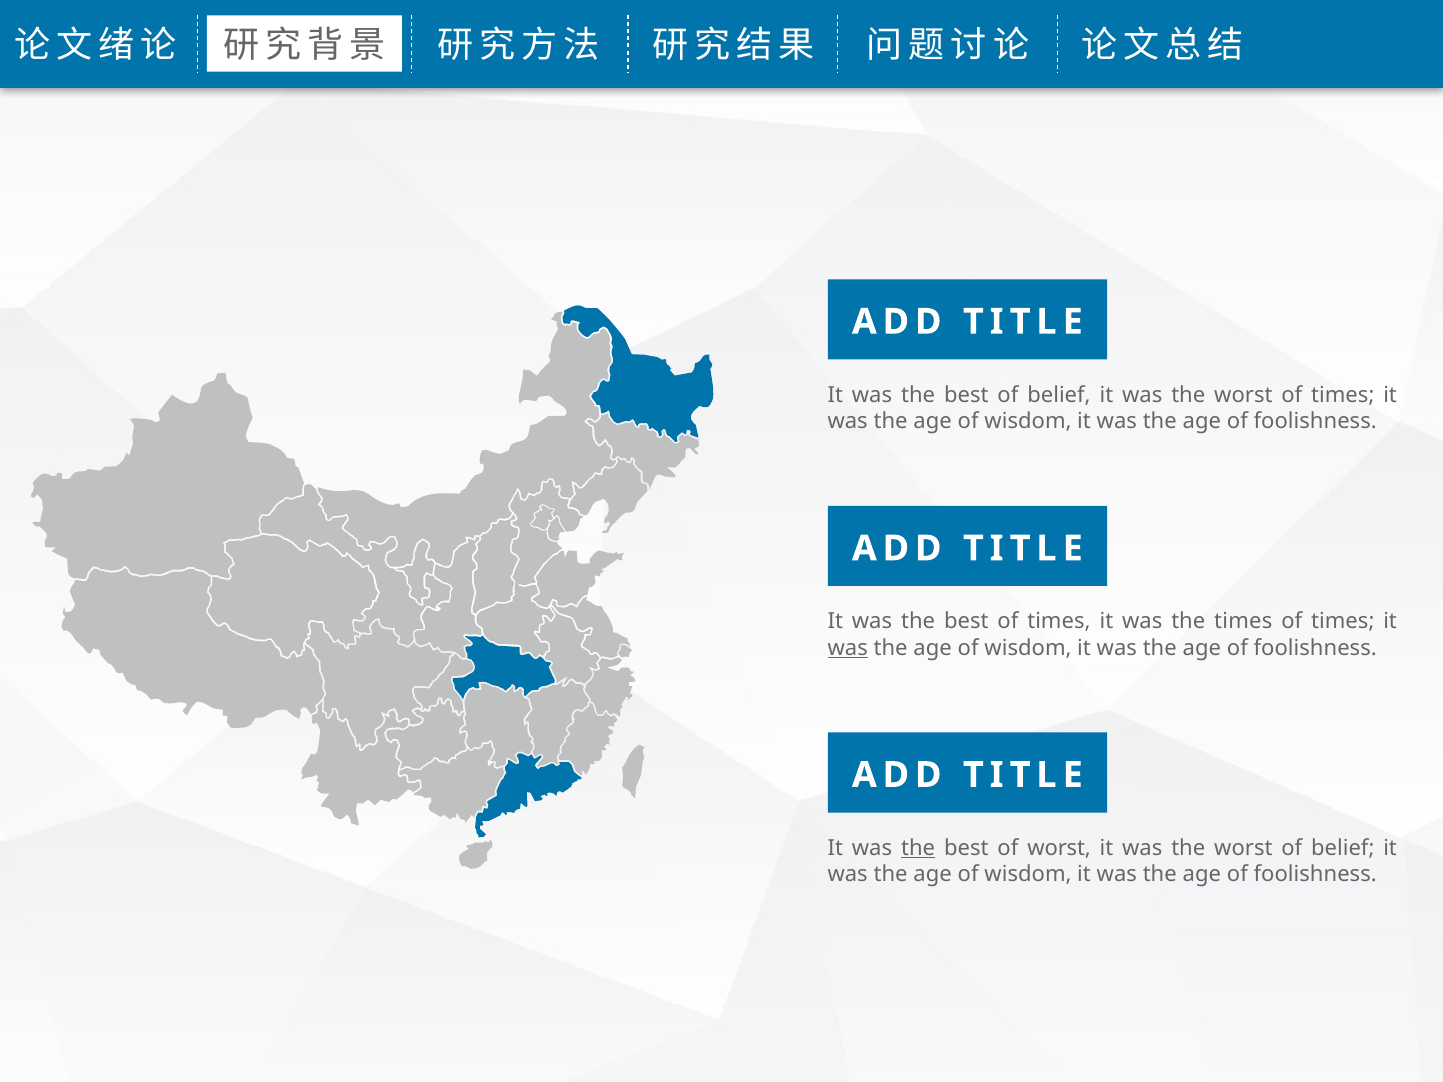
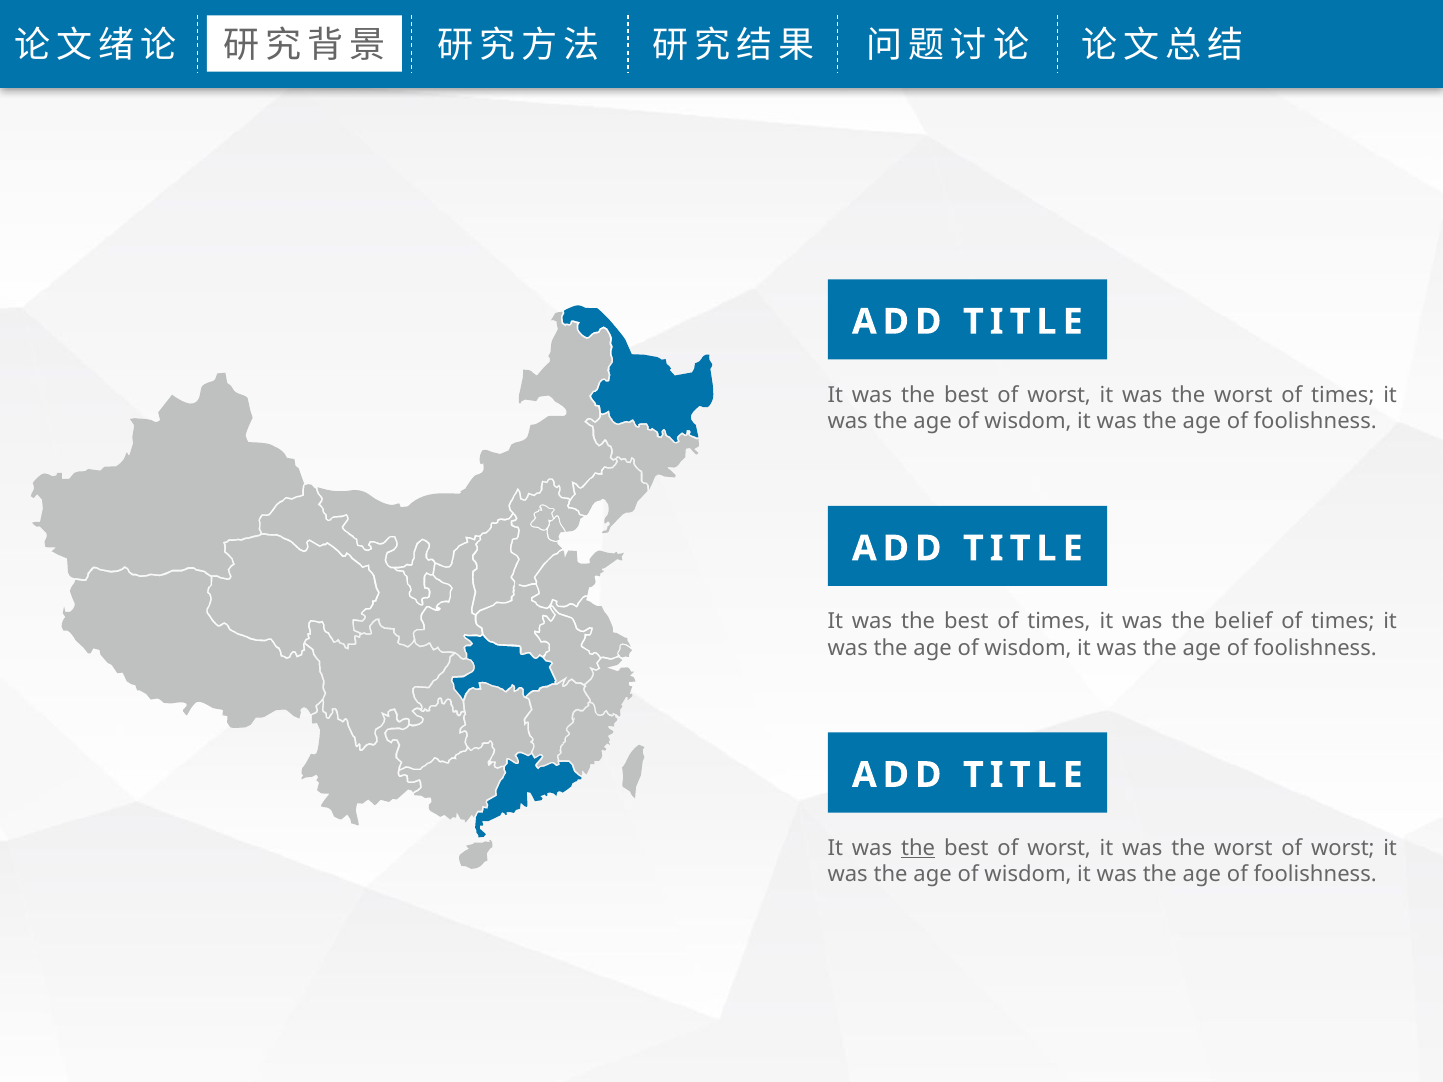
belief at (1059, 395): belief -> worst
the times: times -> belief
was at (848, 648) underline: present -> none
worst of belief: belief -> worst
